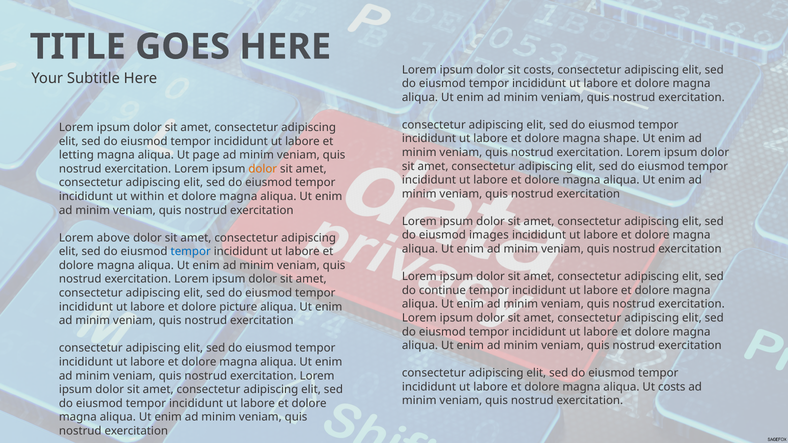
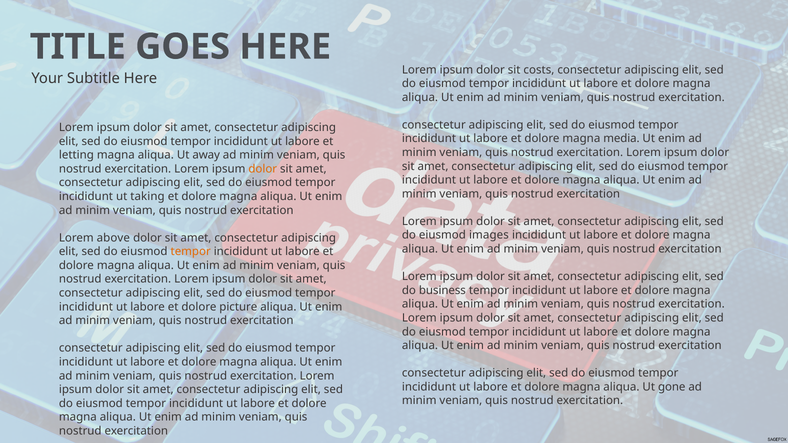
shape: shape -> media
page: page -> away
within: within -> taking
tempor at (191, 252) colour: blue -> orange
continue: continue -> business
Ut costs: costs -> gone
